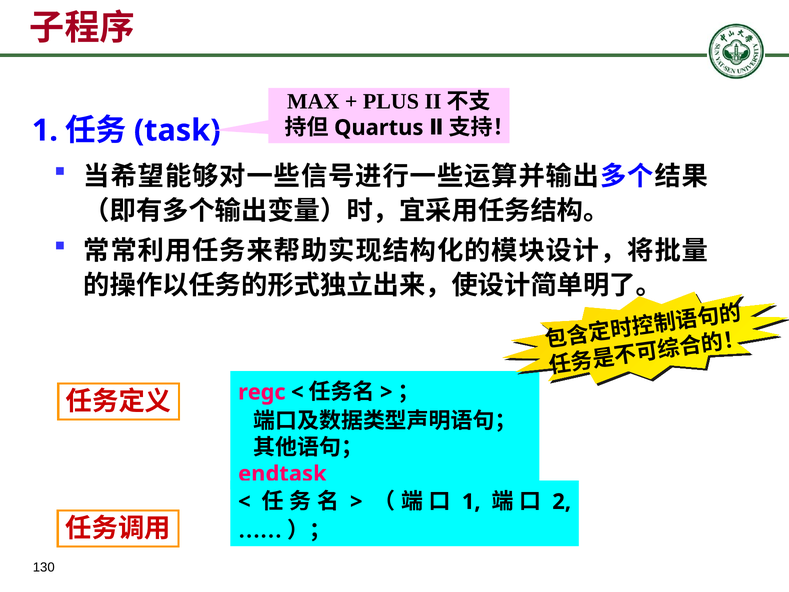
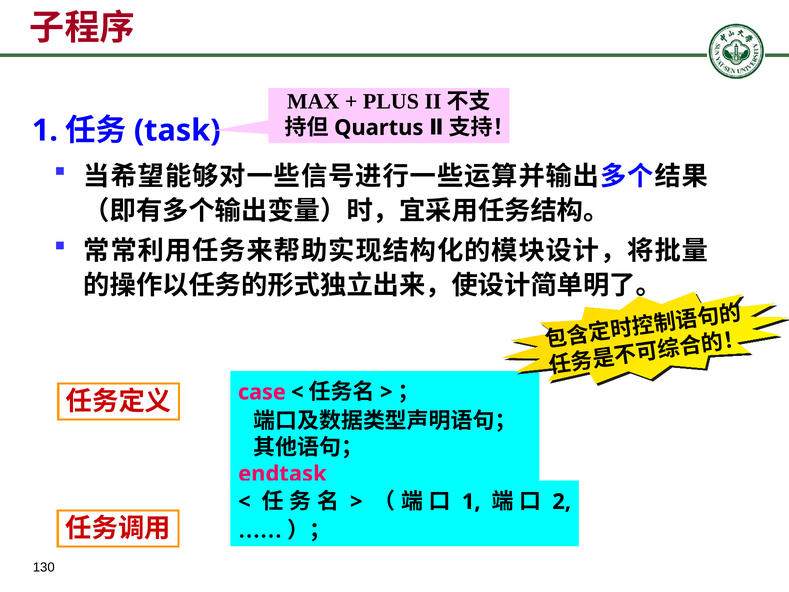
regc: regc -> case
